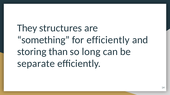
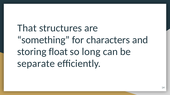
They: They -> That
for efficiently: efficiently -> characters
than: than -> float
